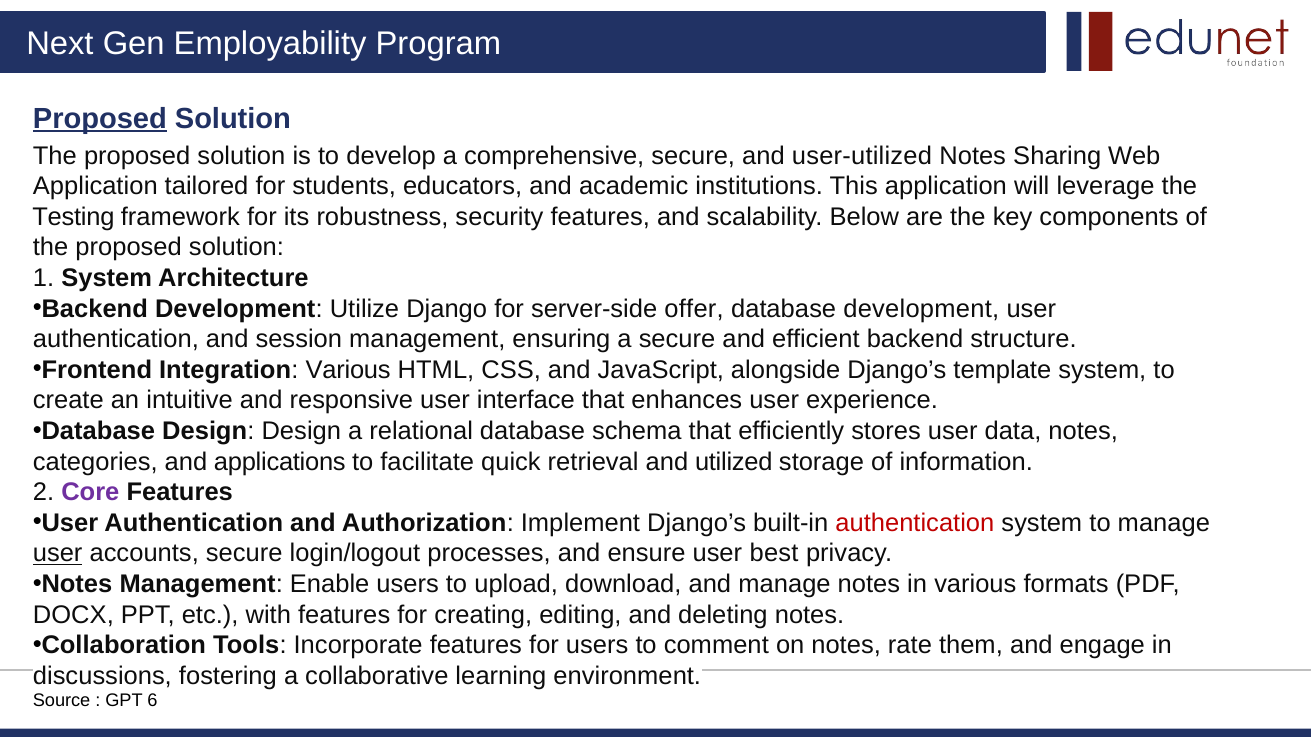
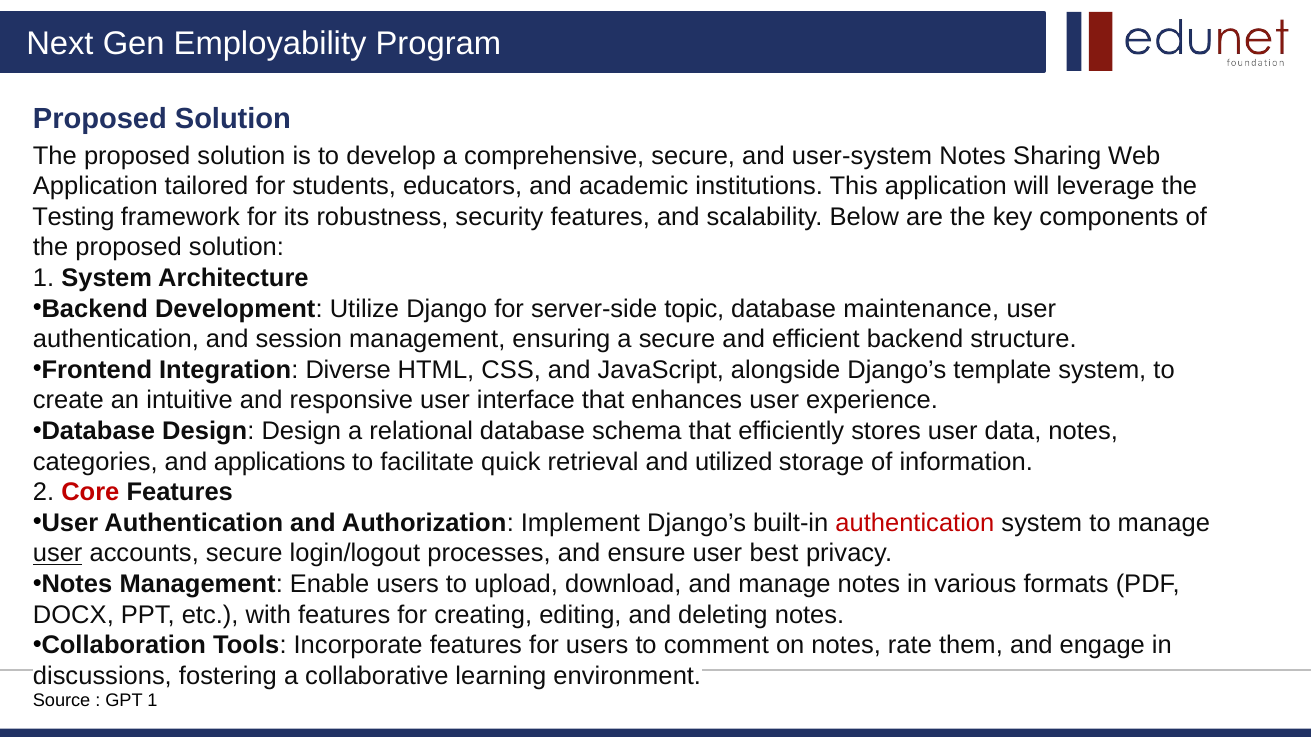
Proposed at (100, 119) underline: present -> none
user-utilized: user-utilized -> user-system
offer: offer -> topic
database development: development -> maintenance
Integration Various: Various -> Diverse
Core colour: purple -> red
GPT 6: 6 -> 1
